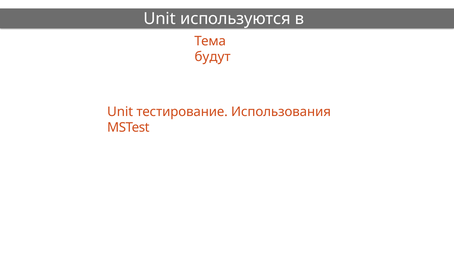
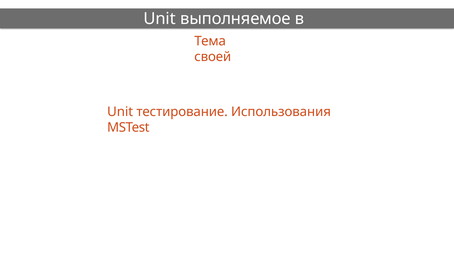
используются: используются -> выполняемое
будут: будут -> своей
